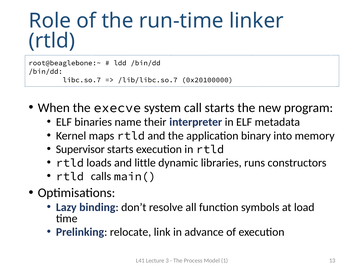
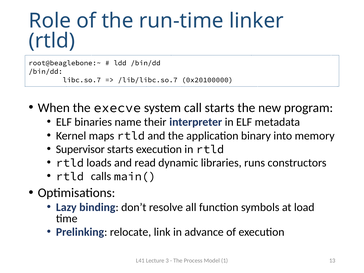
little: little -> read
